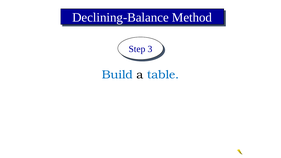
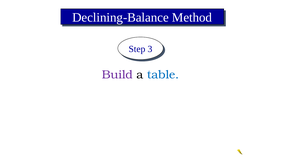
Build colour: blue -> purple
